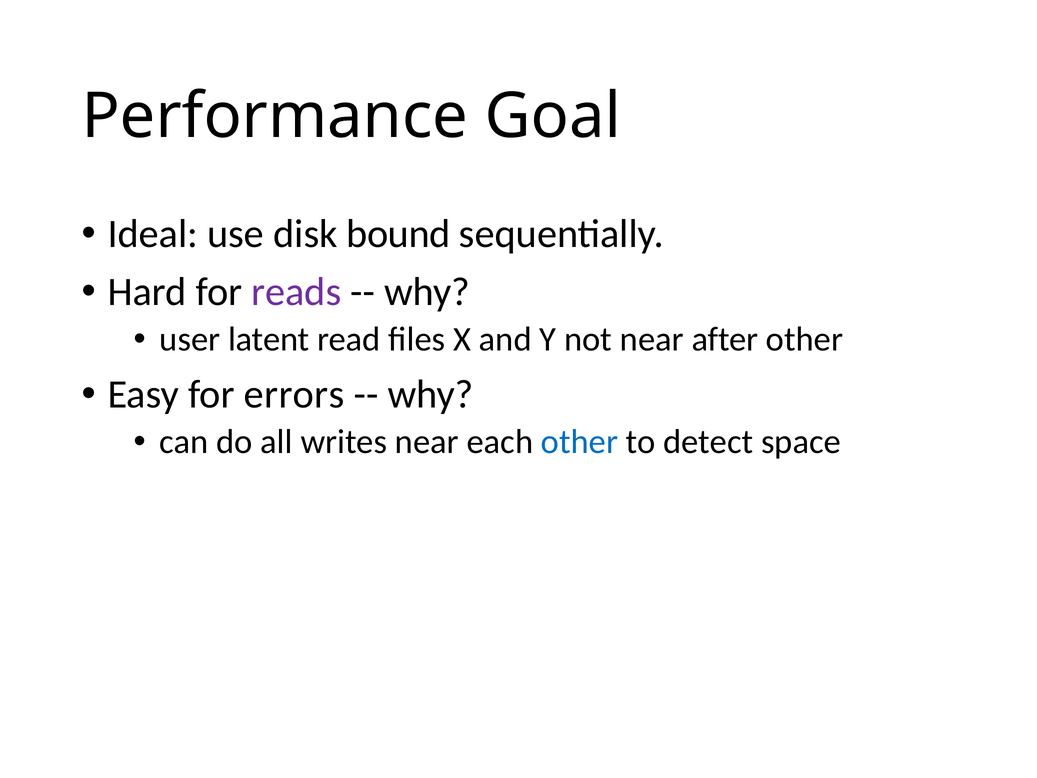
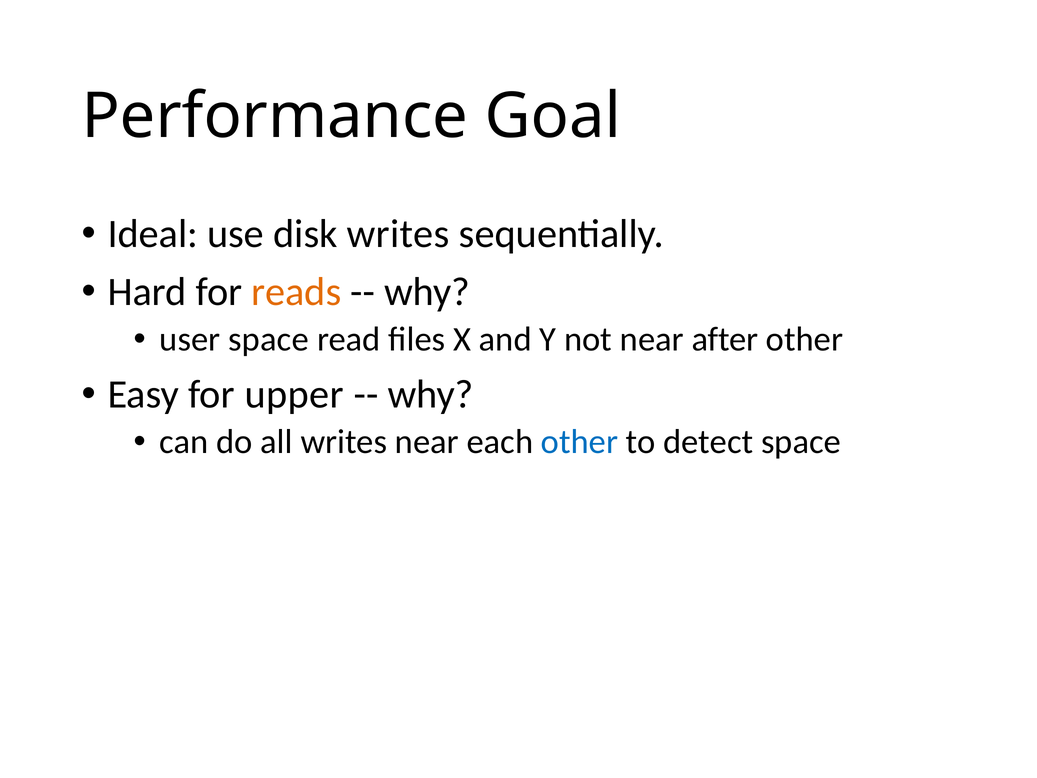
disk bound: bound -> writes
reads colour: purple -> orange
user latent: latent -> space
errors: errors -> upper
